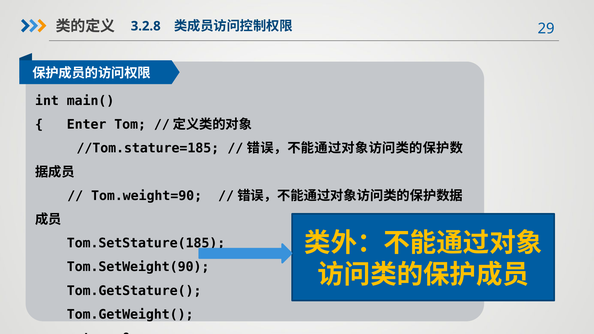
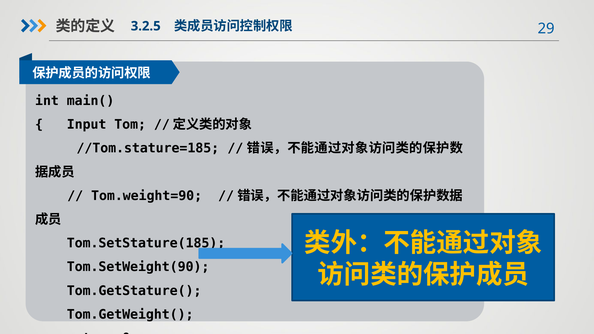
3.2.8: 3.2.8 -> 3.2.5
Enter: Enter -> Input
